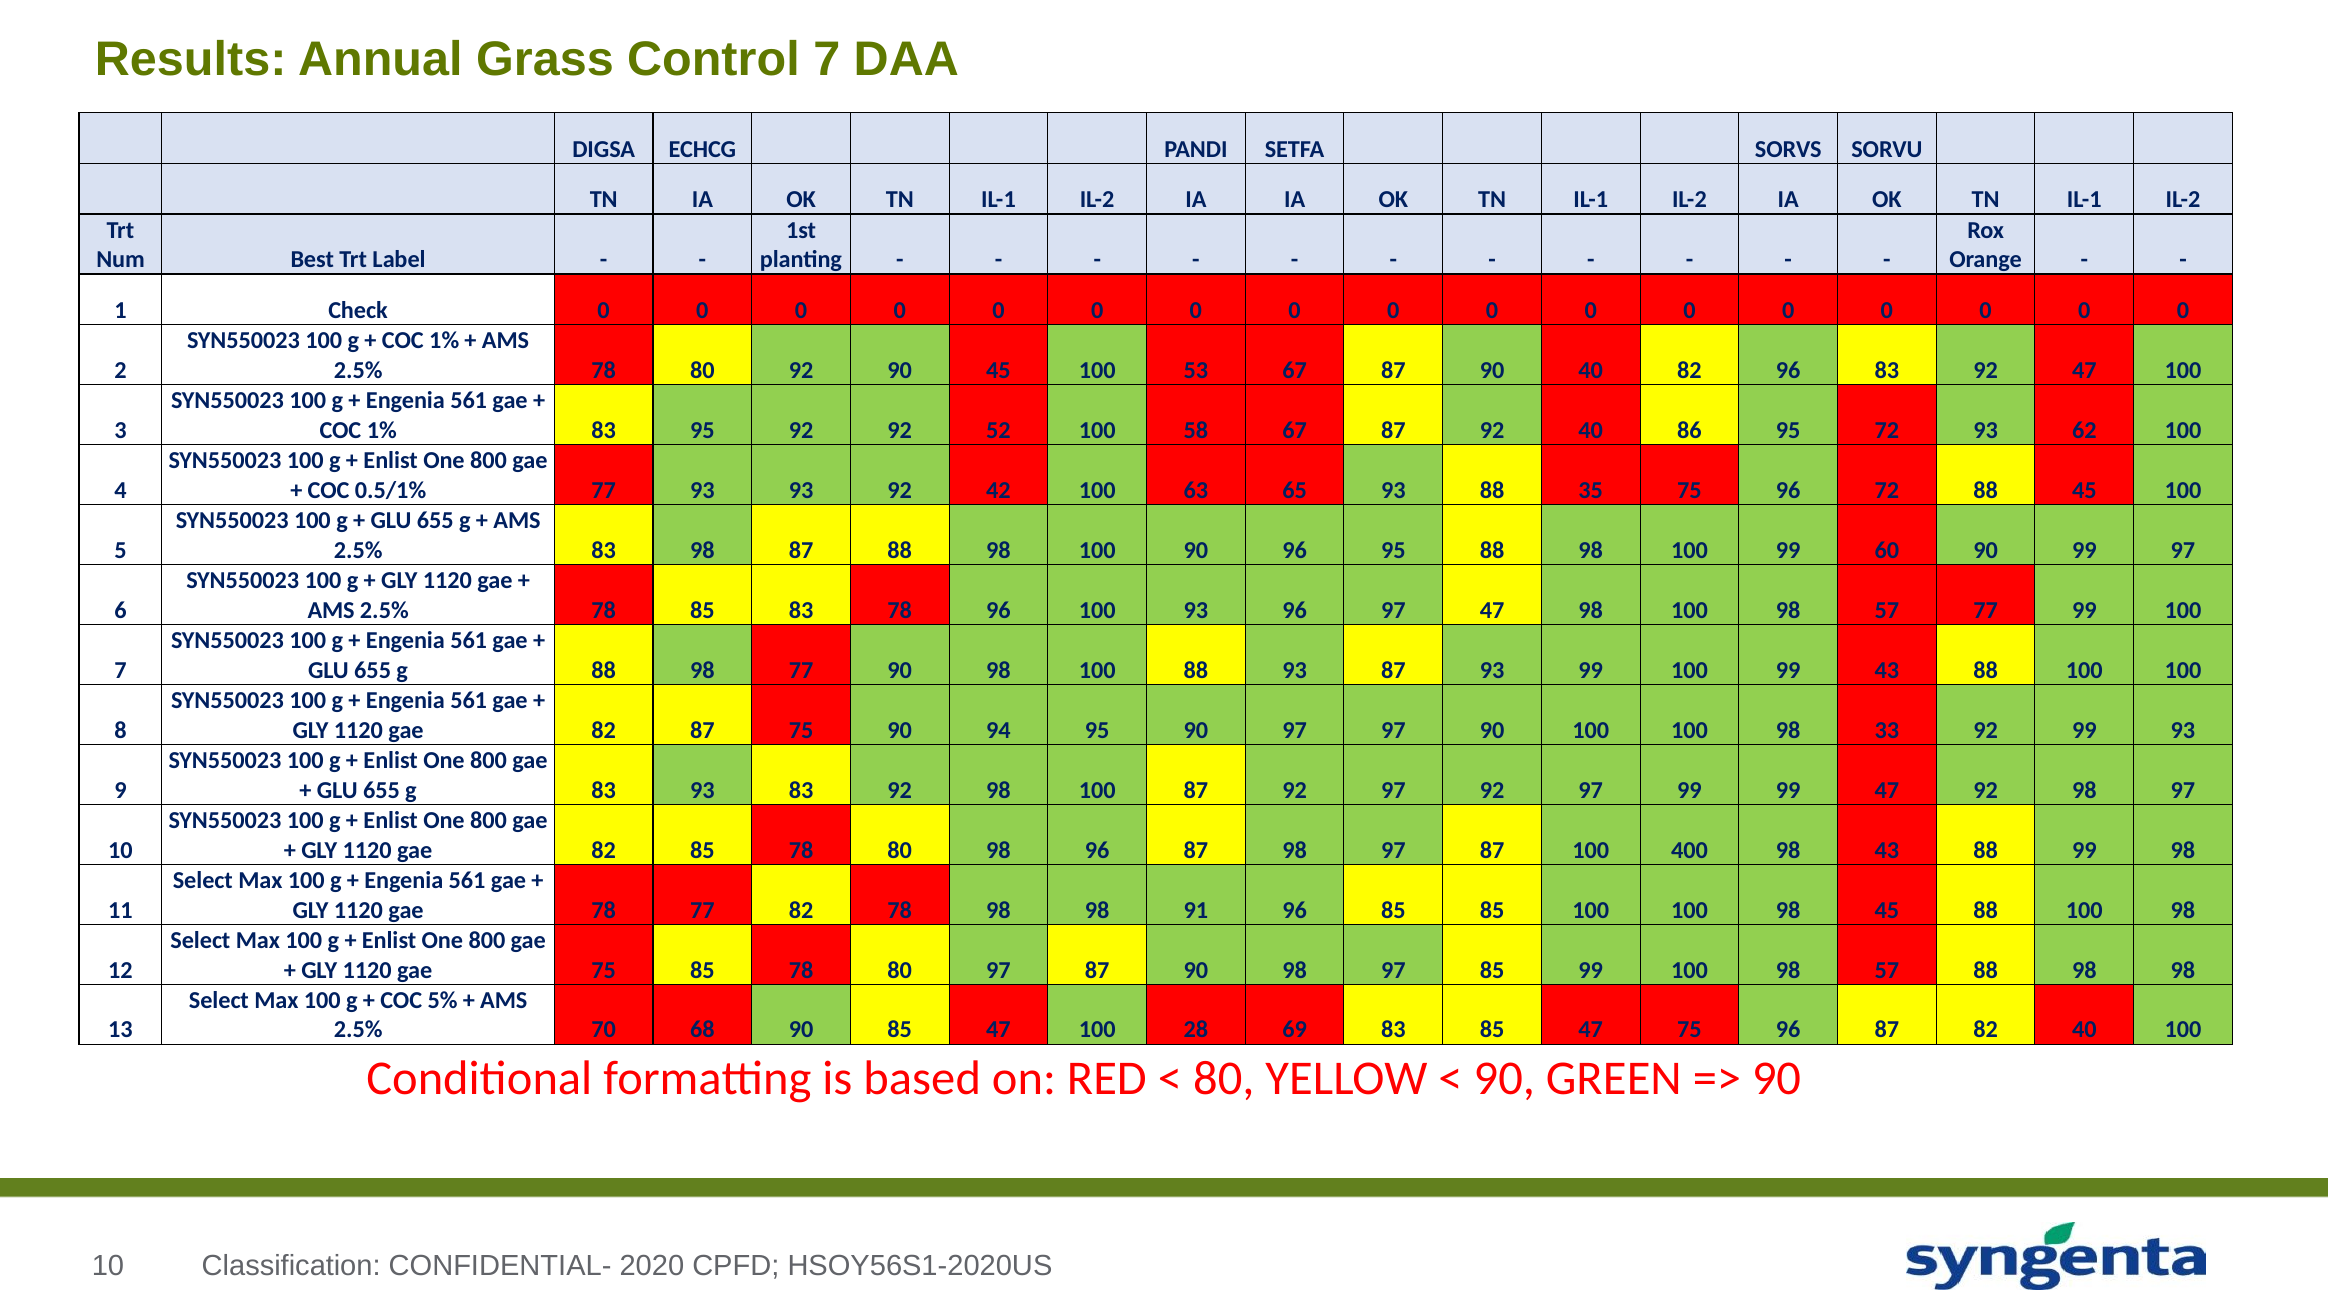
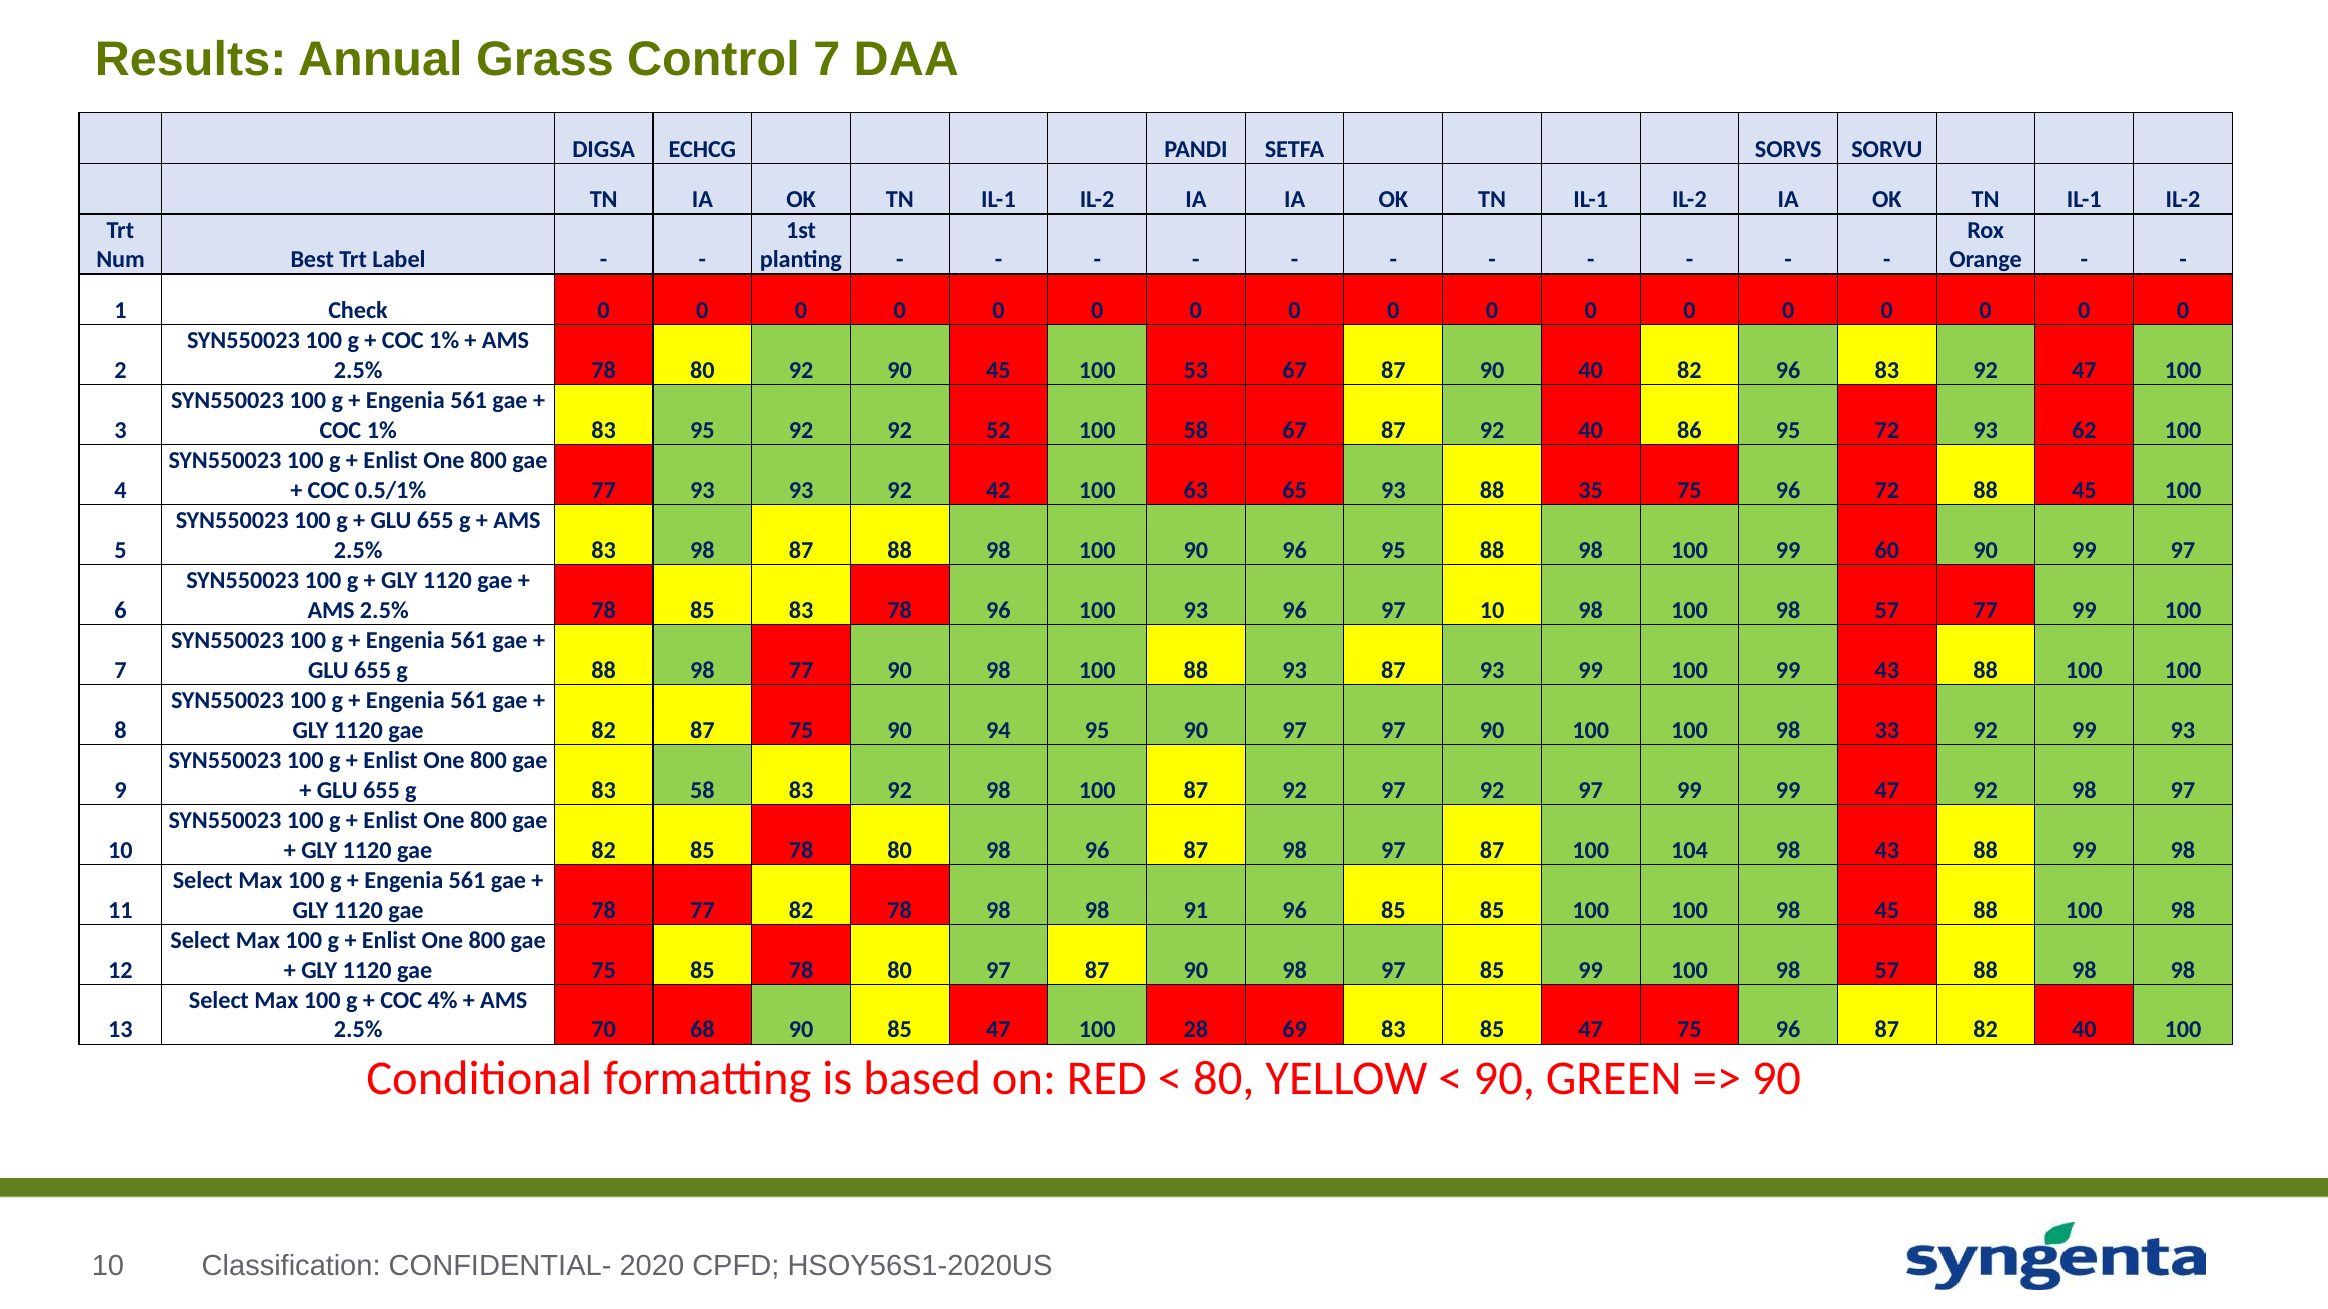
96 97 47: 47 -> 10
83 93: 93 -> 58
400: 400 -> 104
5%: 5% -> 4%
